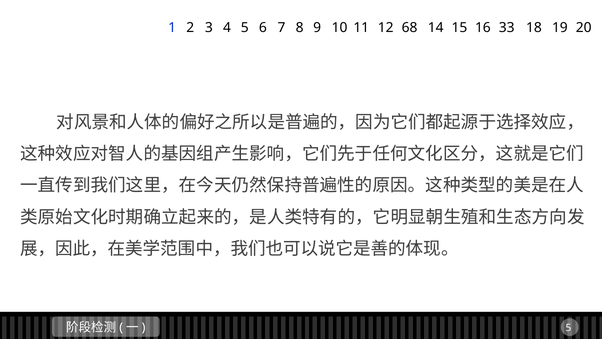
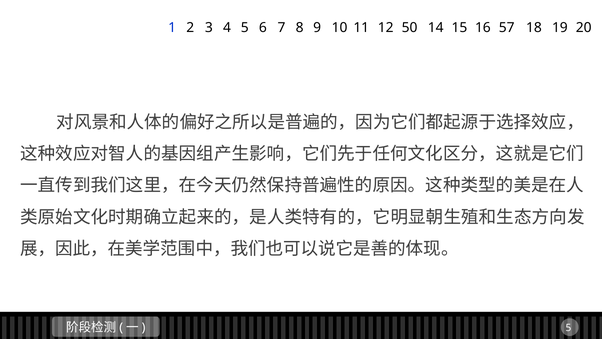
68: 68 -> 50
33: 33 -> 57
